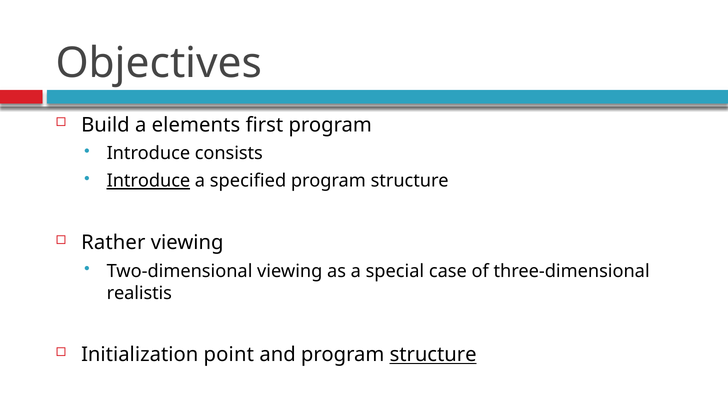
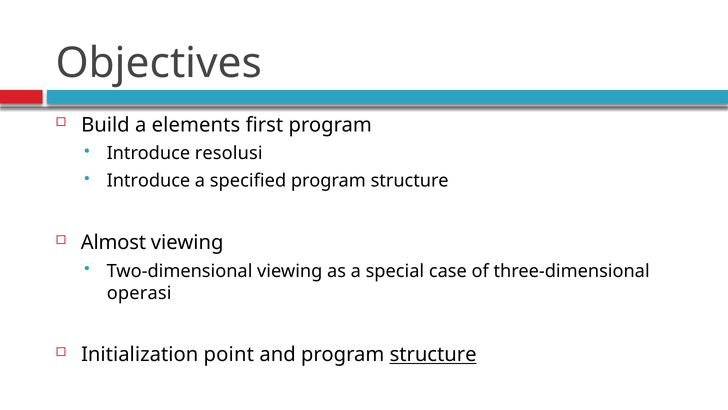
consists: consists -> resolusi
Introduce at (148, 181) underline: present -> none
Rather: Rather -> Almost
realistis: realistis -> operasi
